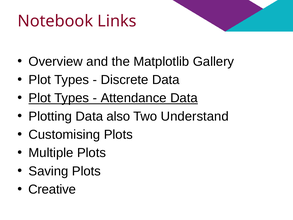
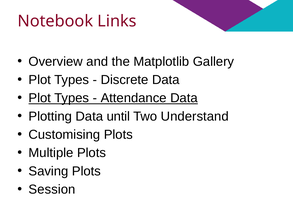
also: also -> until
Creative: Creative -> Session
